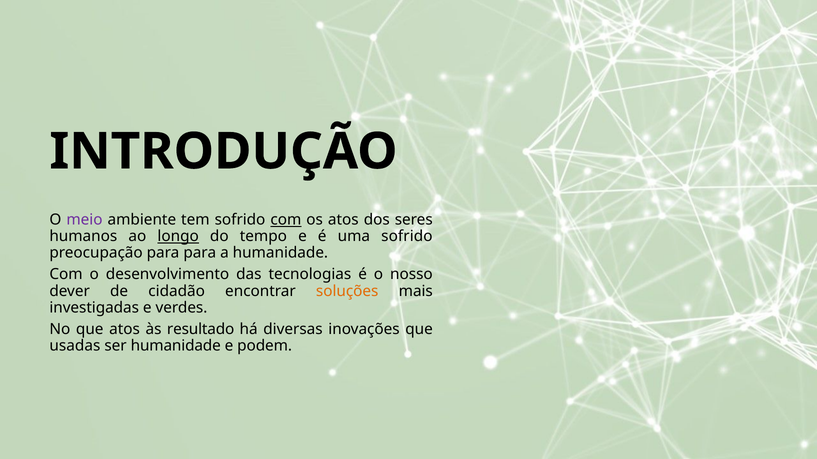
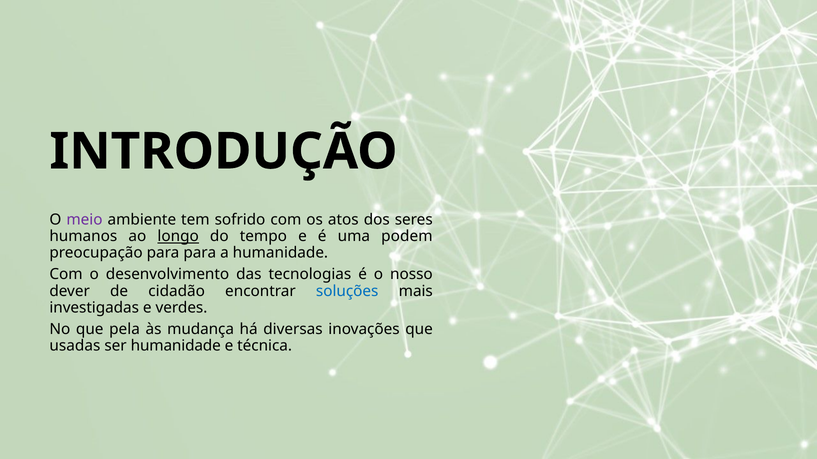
com at (286, 220) underline: present -> none
uma sofrido: sofrido -> podem
soluções colour: orange -> blue
que atos: atos -> pela
resultado: resultado -> mudança
podem: podem -> técnica
